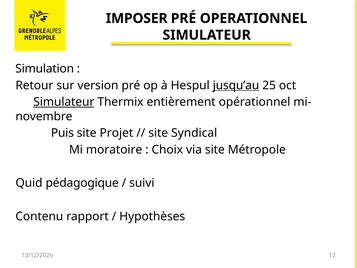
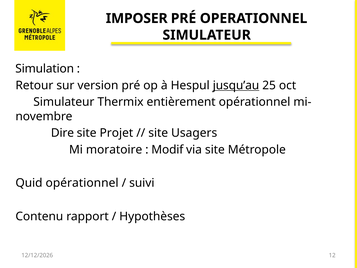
Simulateur at (64, 102) underline: present -> none
Puis: Puis -> Dire
Syndical: Syndical -> Usagers
Choix: Choix -> Modif
Quid pédagogique: pédagogique -> opérationnel
